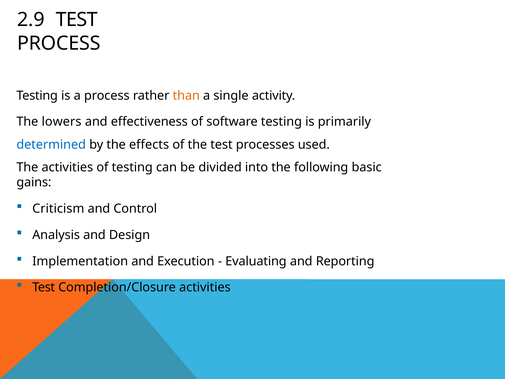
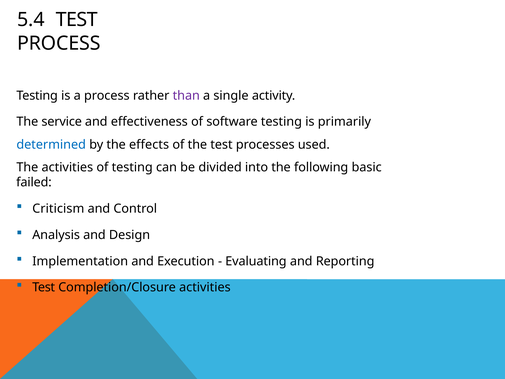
2.9: 2.9 -> 5.4
than colour: orange -> purple
lowers: lowers -> service
gains: gains -> failed
